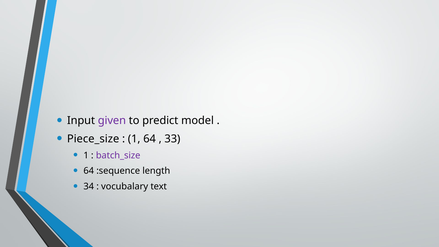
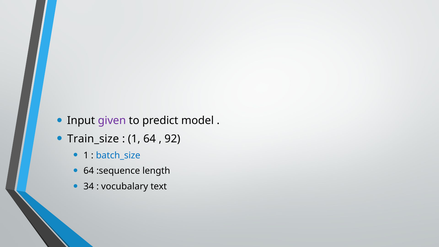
Piece_size: Piece_size -> Train_size
33: 33 -> 92
batch_size colour: purple -> blue
